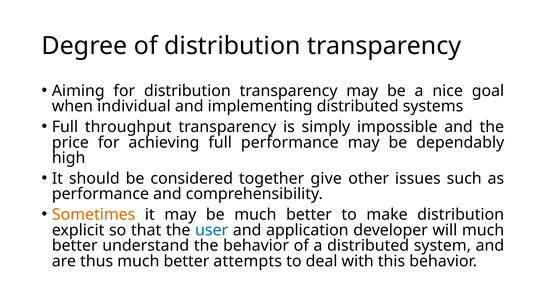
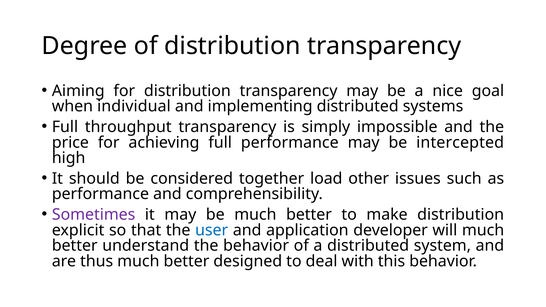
dependably: dependably -> intercepted
give: give -> load
Sometimes colour: orange -> purple
attempts: attempts -> designed
